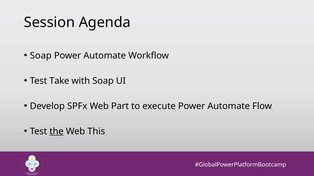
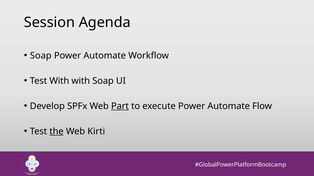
Test Take: Take -> With
Part underline: none -> present
This: This -> Kirti
